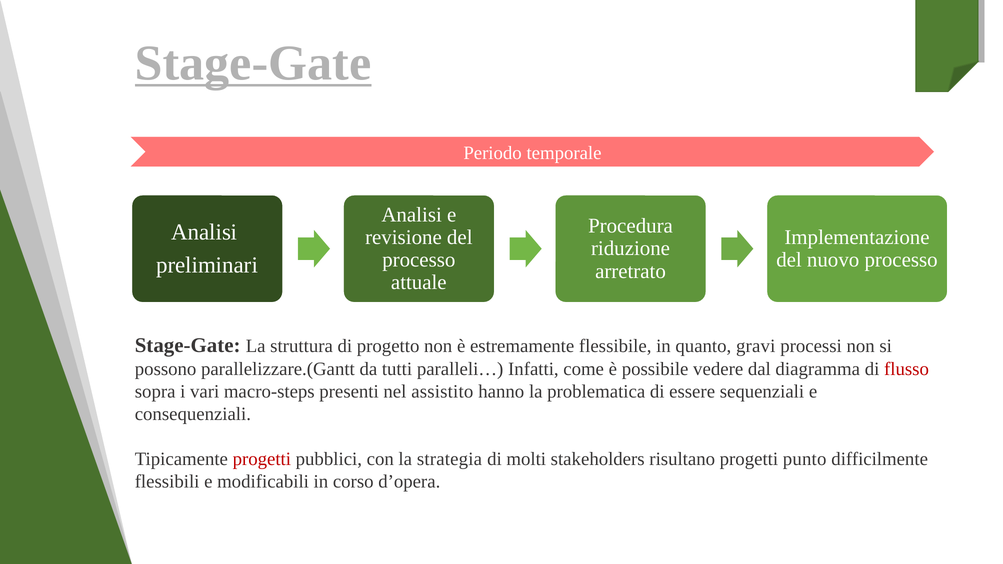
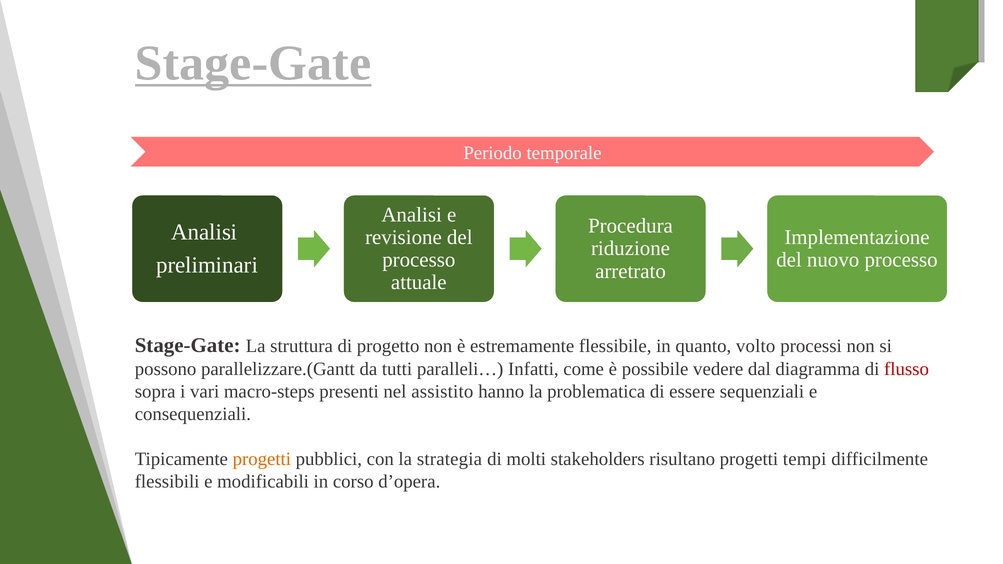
gravi: gravi -> volto
progetti at (262, 459) colour: red -> orange
punto: punto -> tempi
